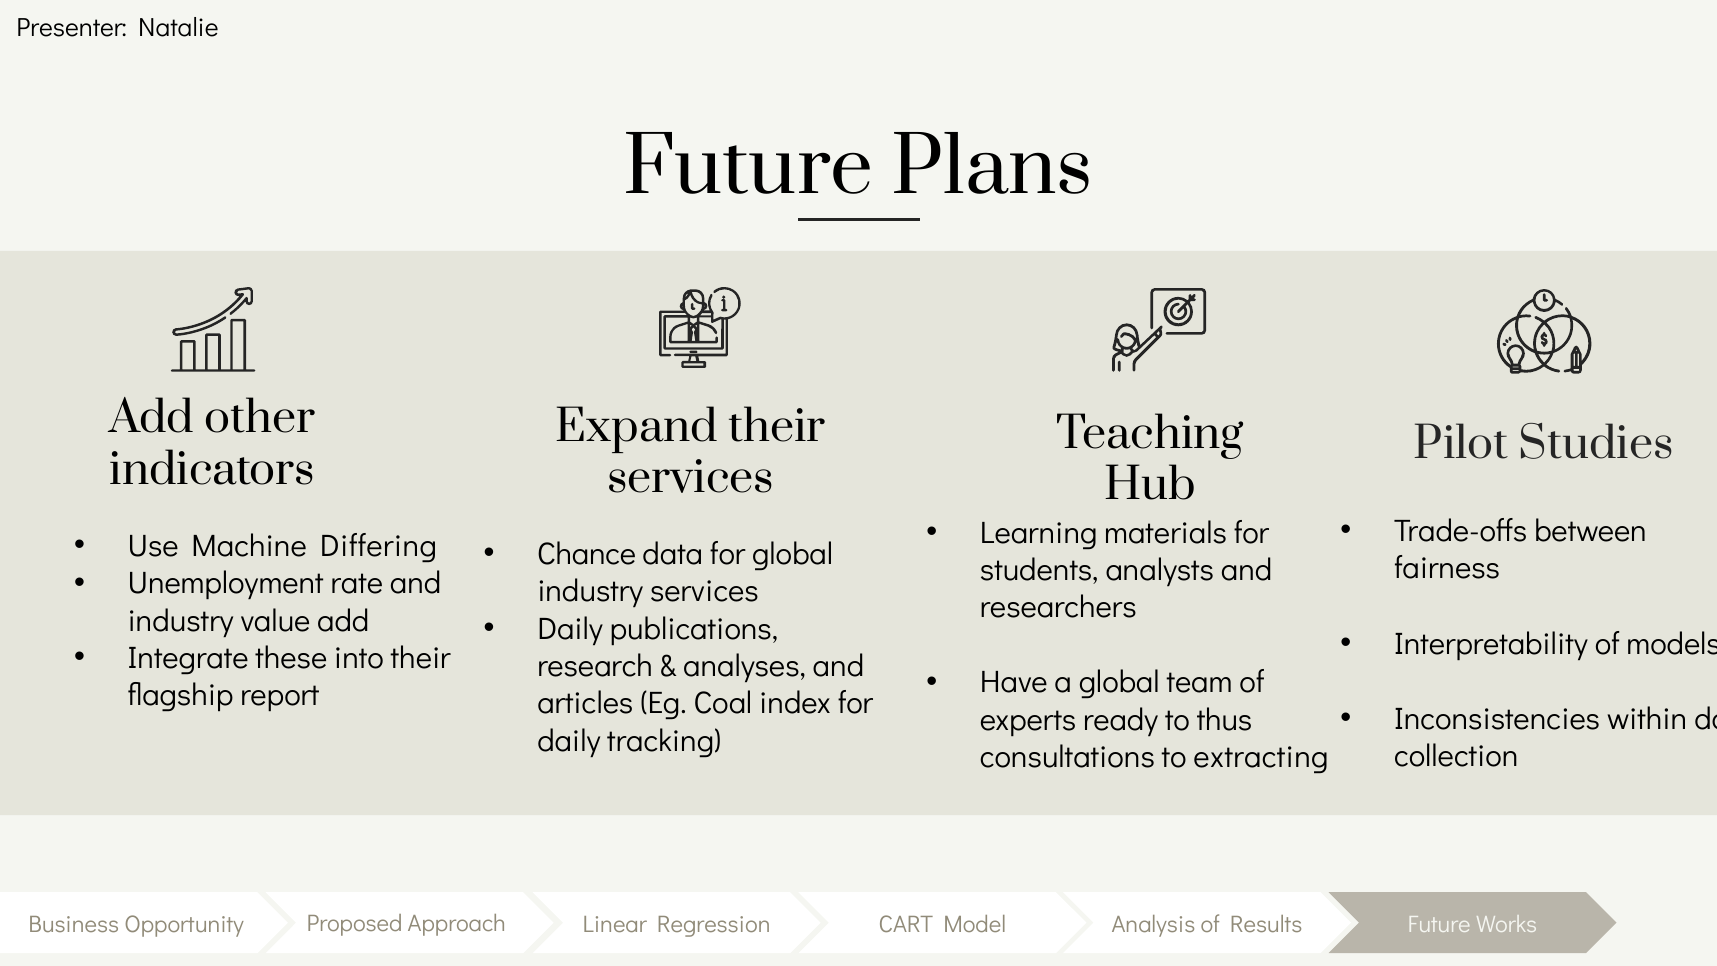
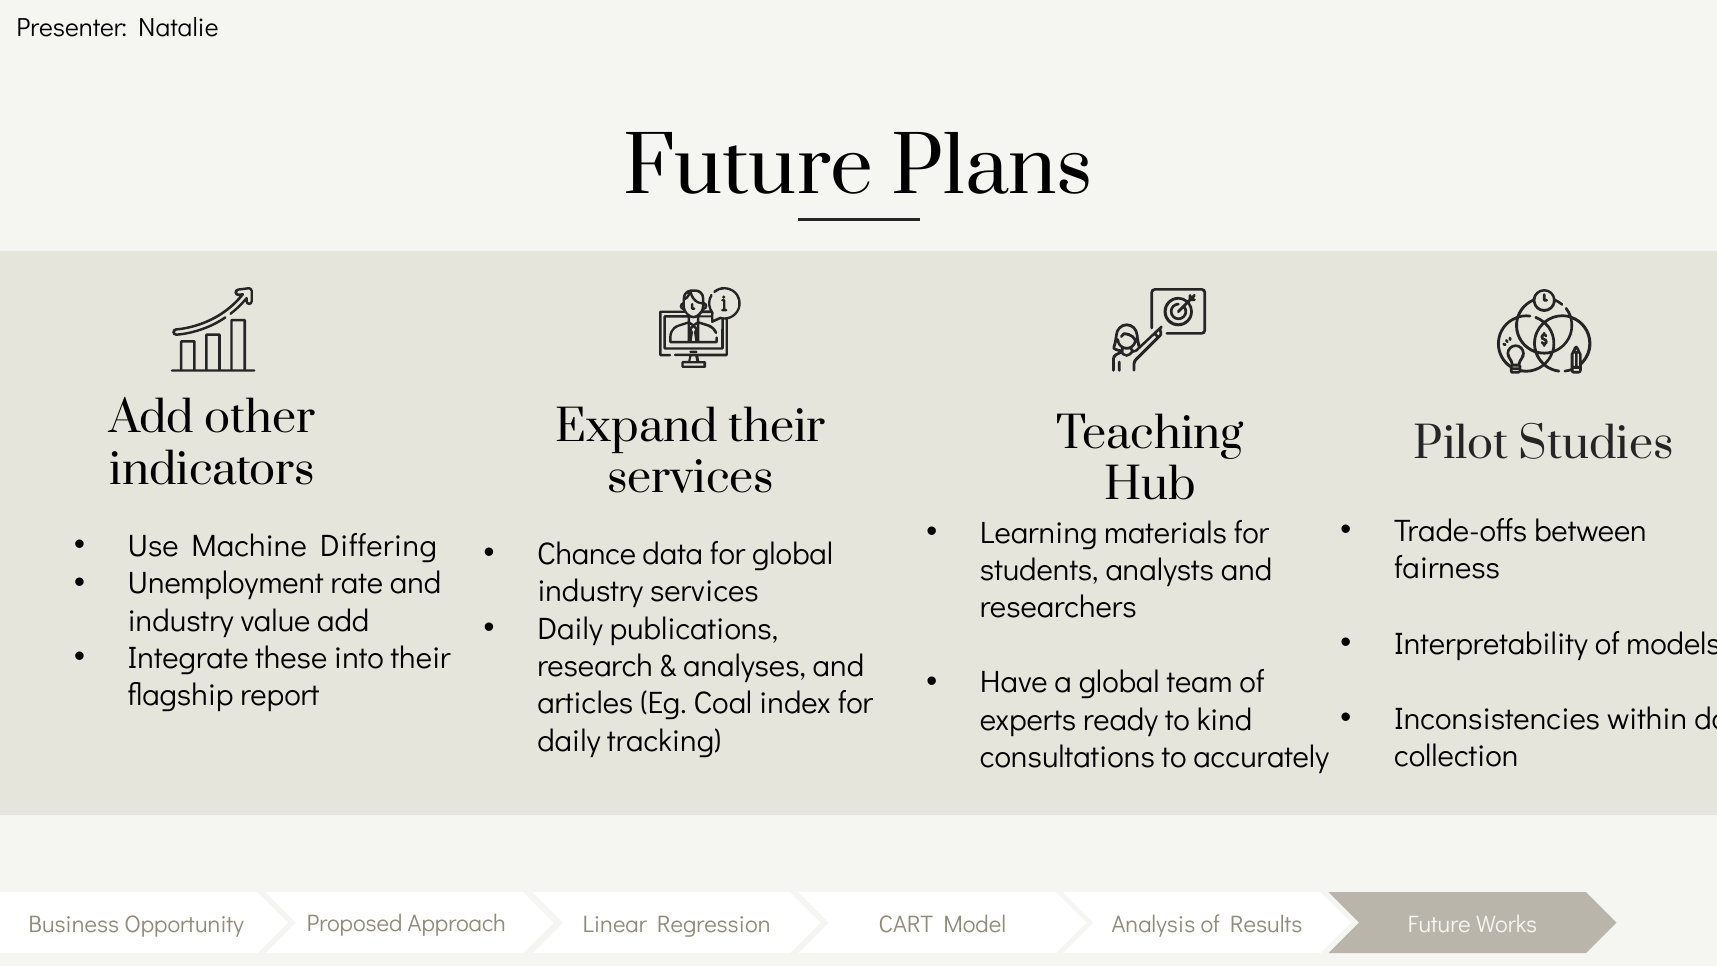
thus: thus -> kind
extracting: extracting -> accurately
